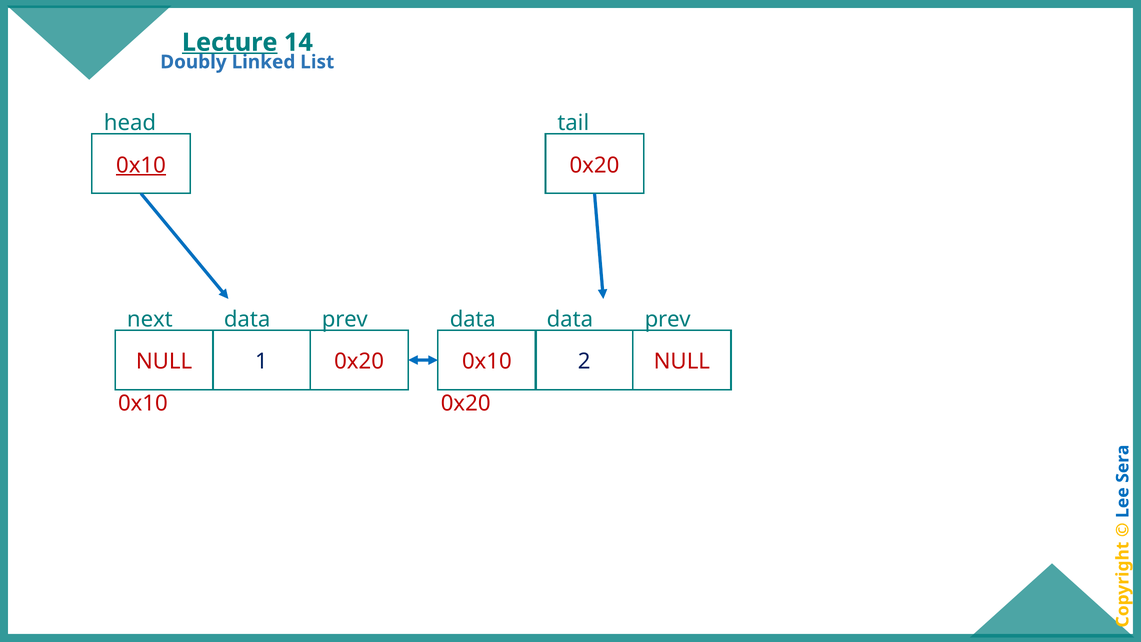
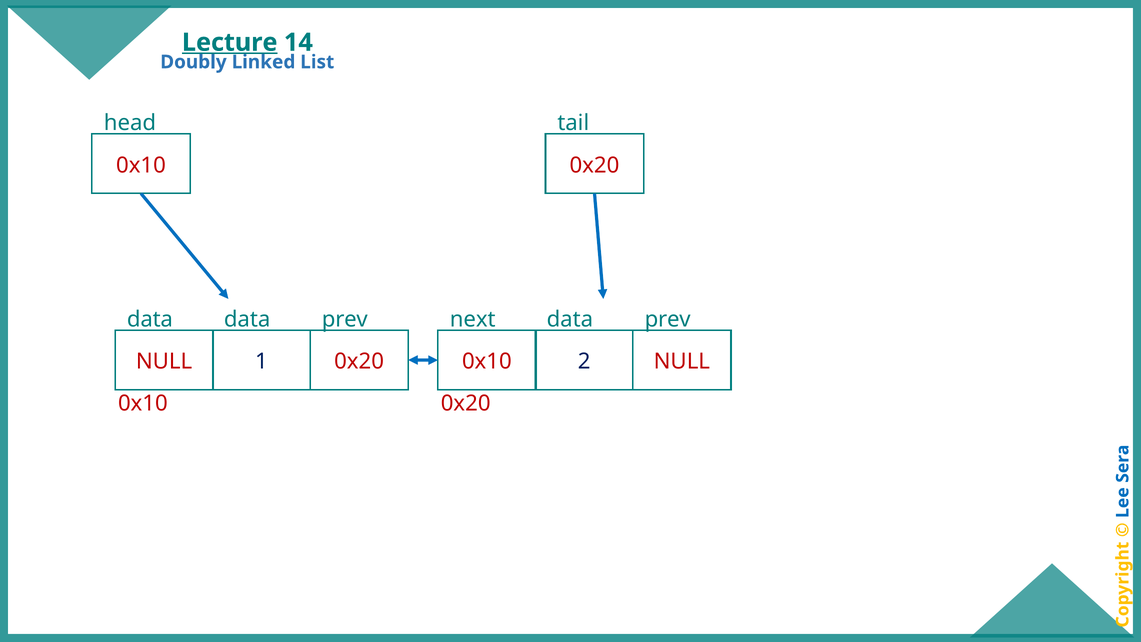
0x10 at (141, 165) underline: present -> none
next at (150, 319): next -> data
data at (473, 319): data -> next
